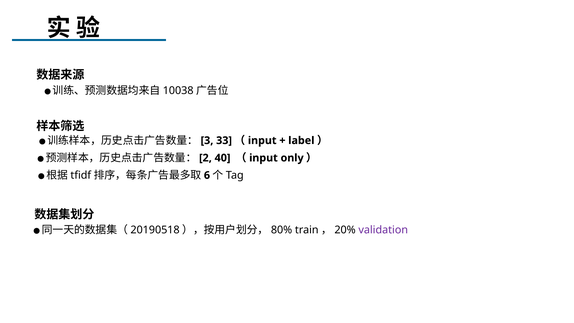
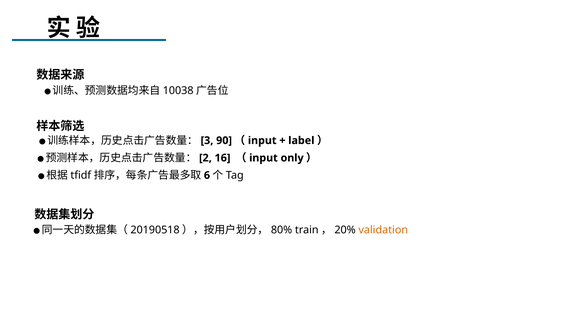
33: 33 -> 90
40: 40 -> 16
validation colour: purple -> orange
